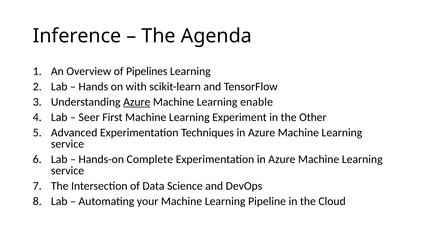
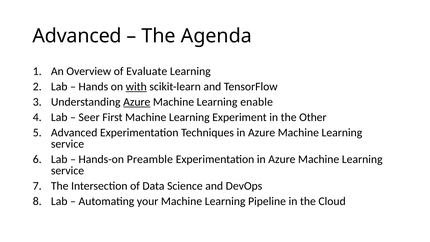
Inference at (77, 36): Inference -> Advanced
Pipelines: Pipelines -> Evaluate
with underline: none -> present
Complete: Complete -> Preamble
